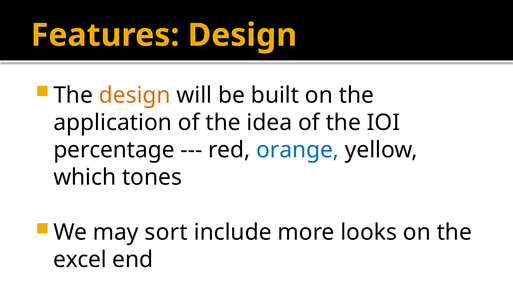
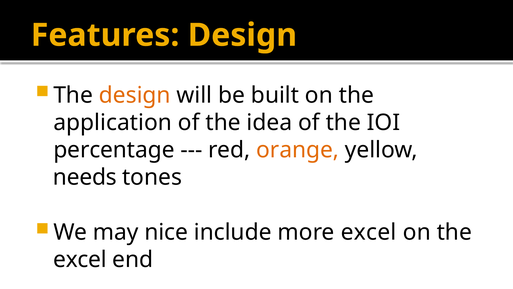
orange colour: blue -> orange
which: which -> needs
sort: sort -> nice
more looks: looks -> excel
